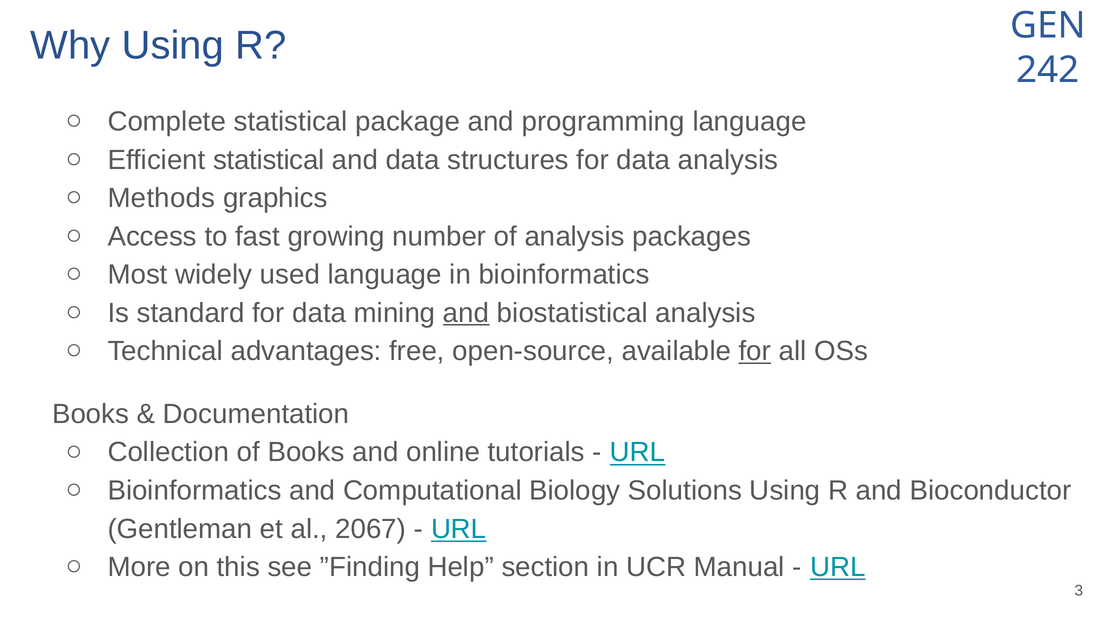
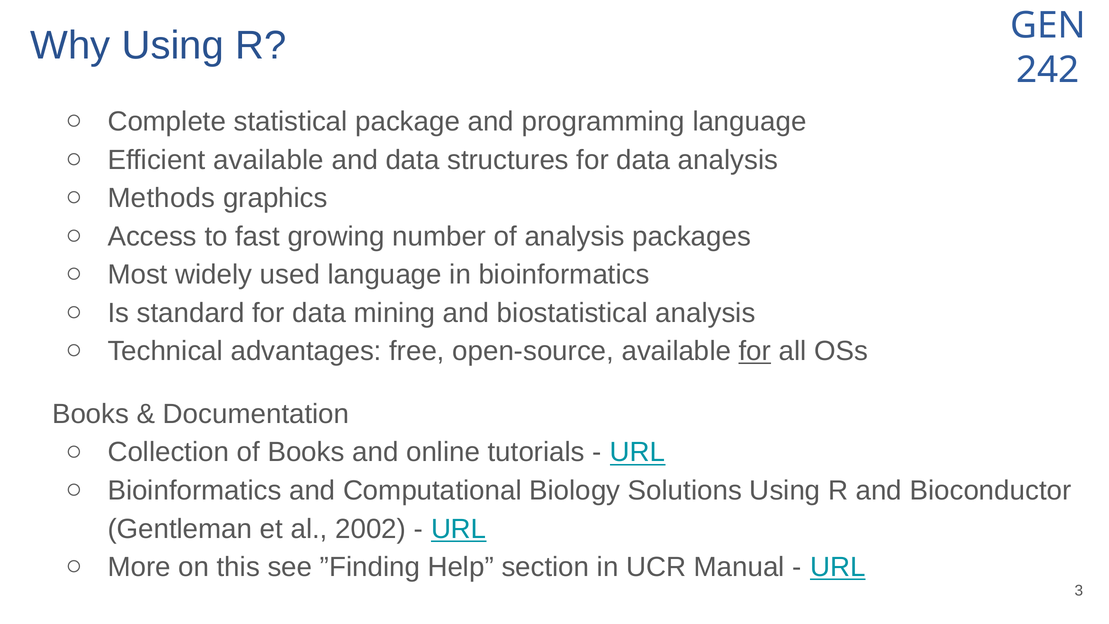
Efficient statistical: statistical -> available
and at (466, 313) underline: present -> none
2067: 2067 -> 2002
